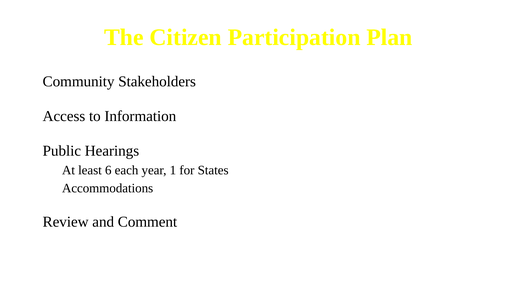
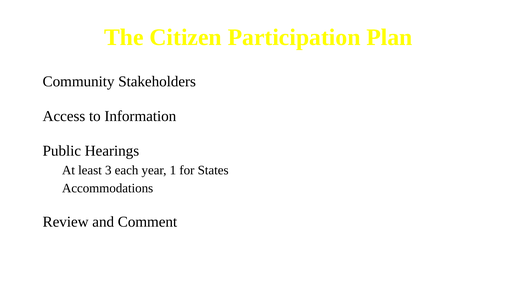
6: 6 -> 3
